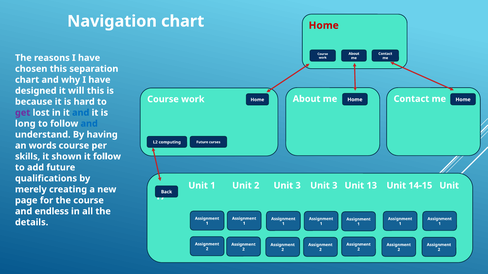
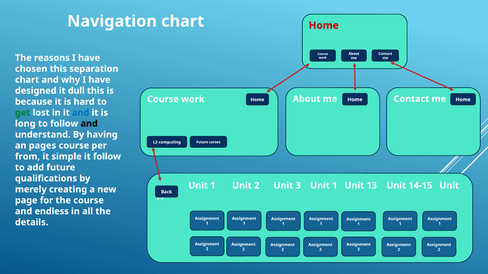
will: will -> dull
get colour: purple -> green
and at (89, 124) colour: blue -> black
words: words -> pages
skills: skills -> from
shown: shown -> simple
3 Unit 3: 3 -> 1
